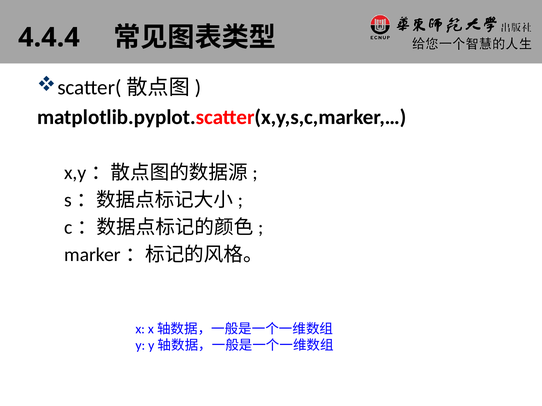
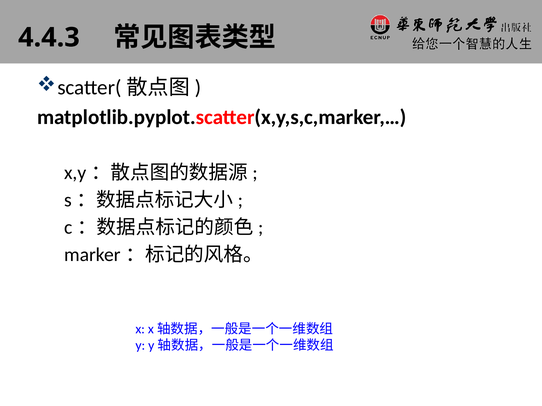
4.4.4: 4.4.4 -> 4.4.3
